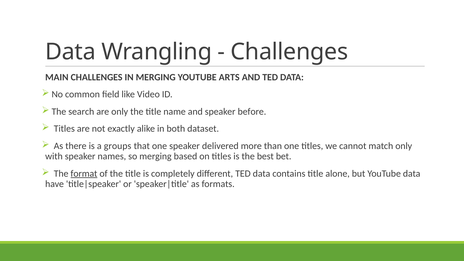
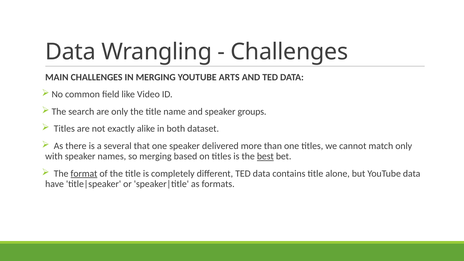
before: before -> groups
groups: groups -> several
best underline: none -> present
